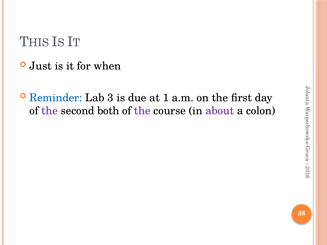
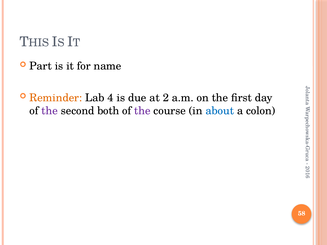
Just: Just -> Part
when: when -> name
Reminder colour: blue -> orange
3: 3 -> 4
at 1: 1 -> 2
about colour: purple -> blue
